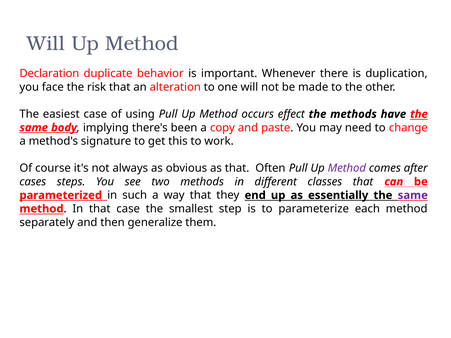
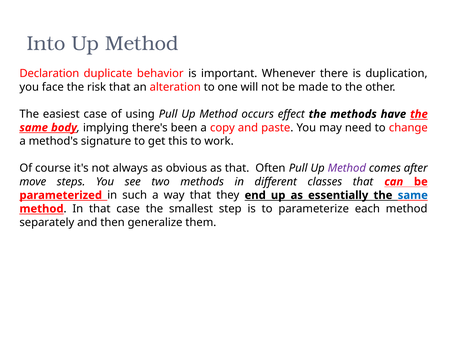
Will at (46, 44): Will -> Into
cases: cases -> move
same at (413, 195) colour: purple -> blue
